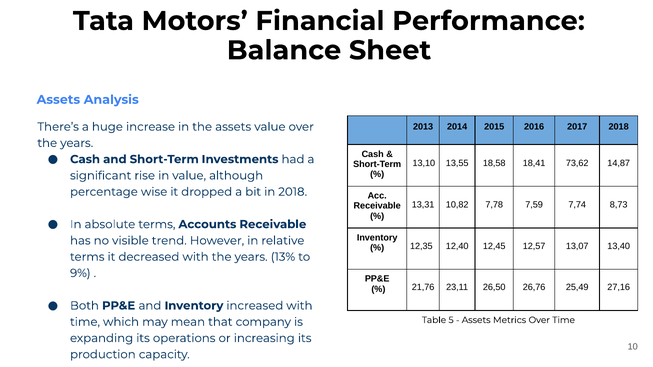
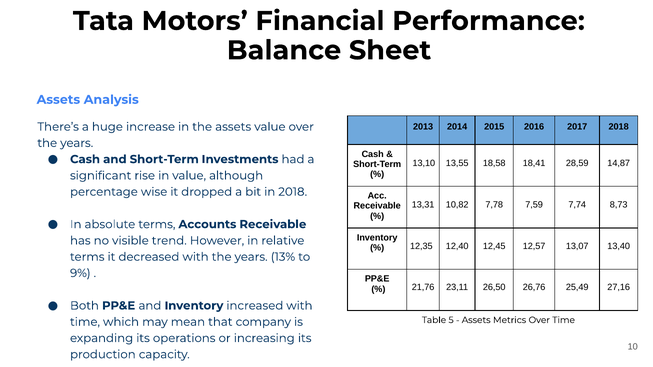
73,62: 73,62 -> 28,59
